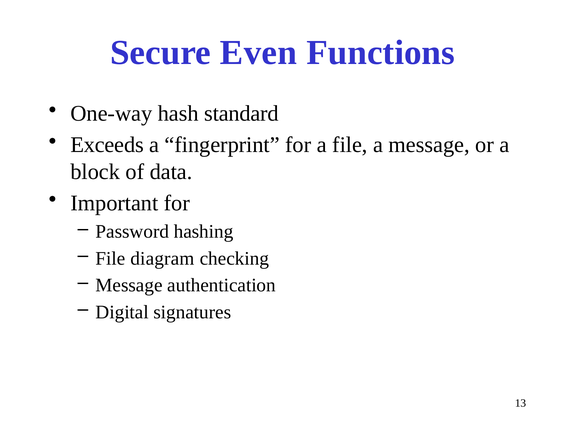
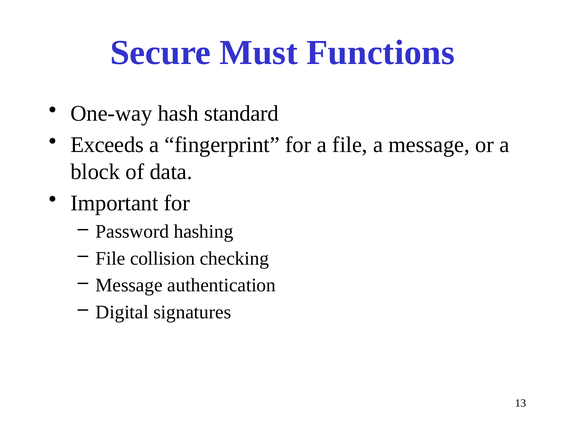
Even: Even -> Must
diagram: diagram -> collision
